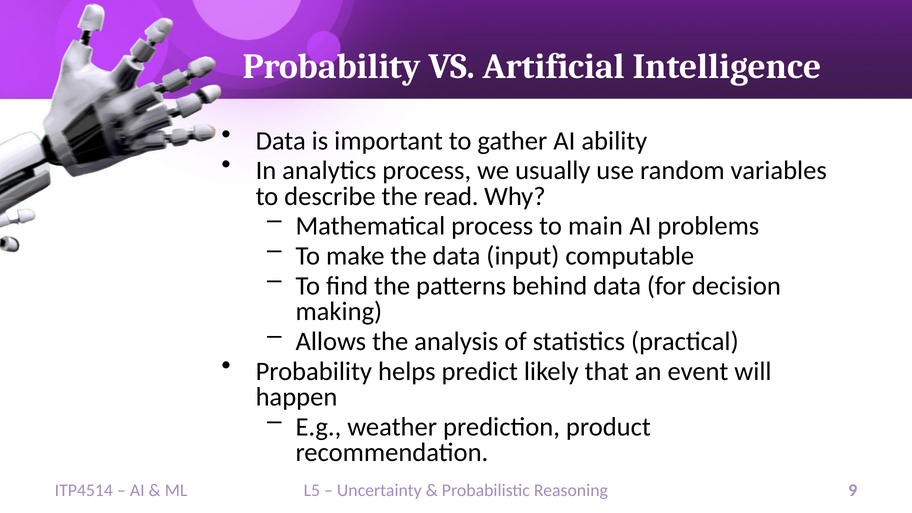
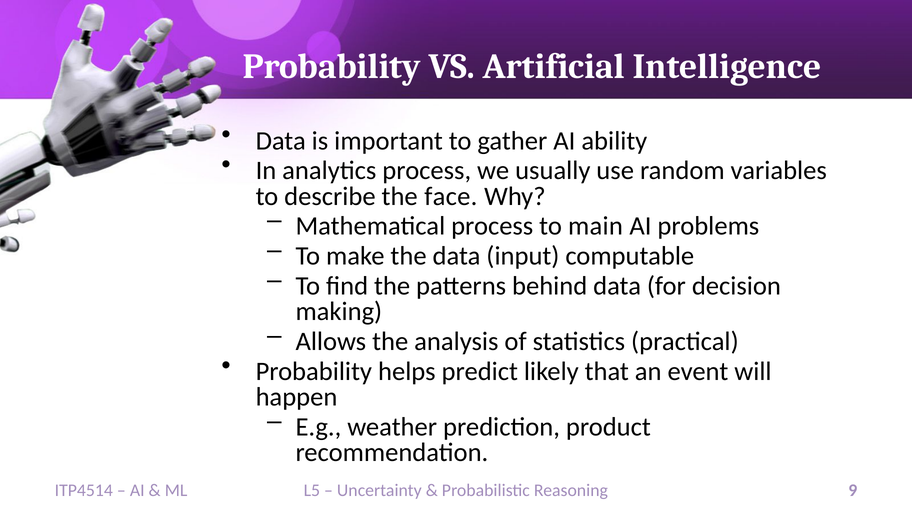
read: read -> face
